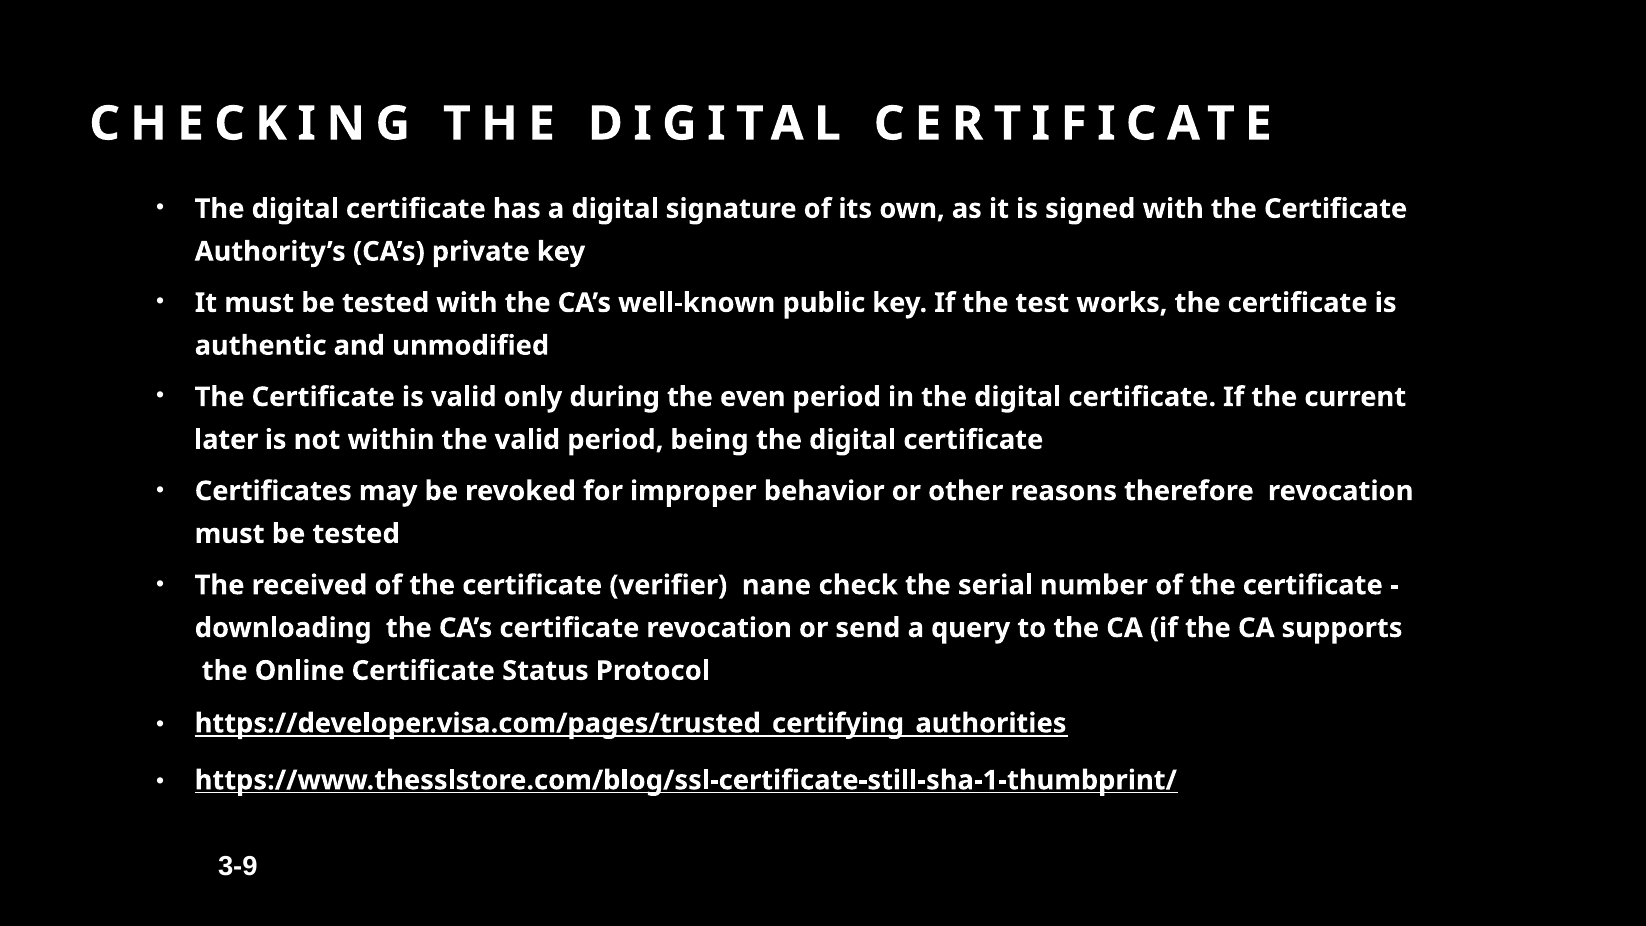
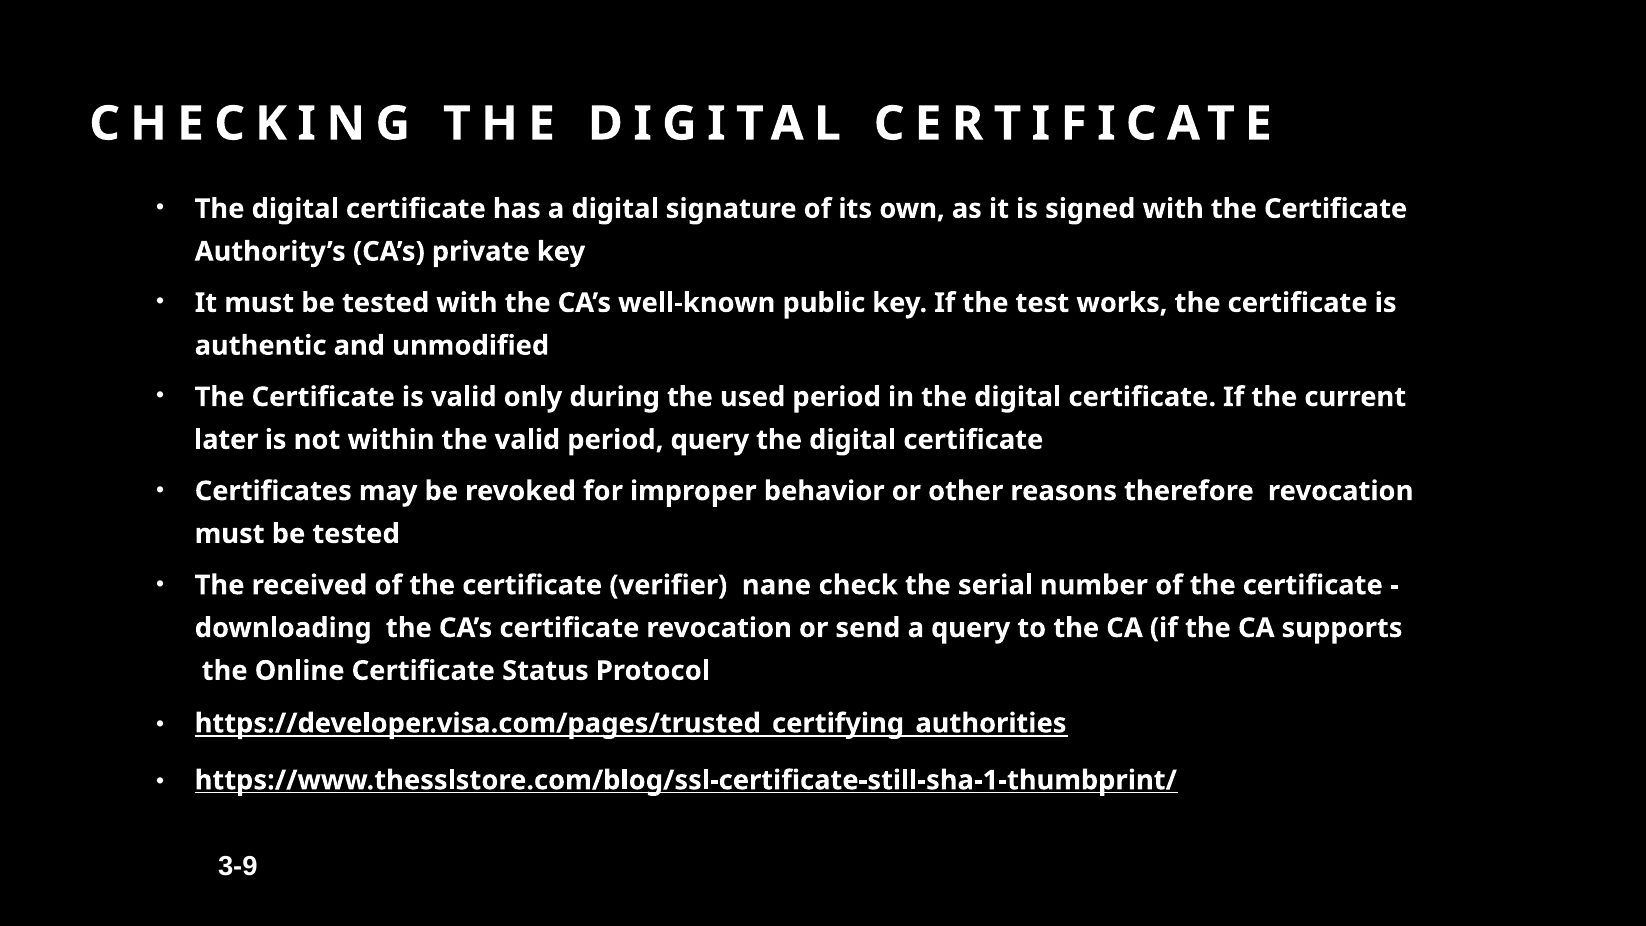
even: even -> used
period being: being -> query
